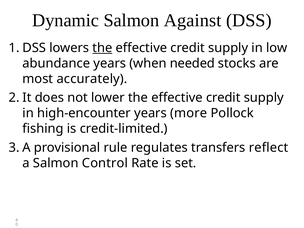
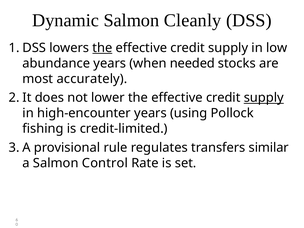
Against: Against -> Cleanly
supply at (264, 98) underline: none -> present
more: more -> using
reflect: reflect -> similar
